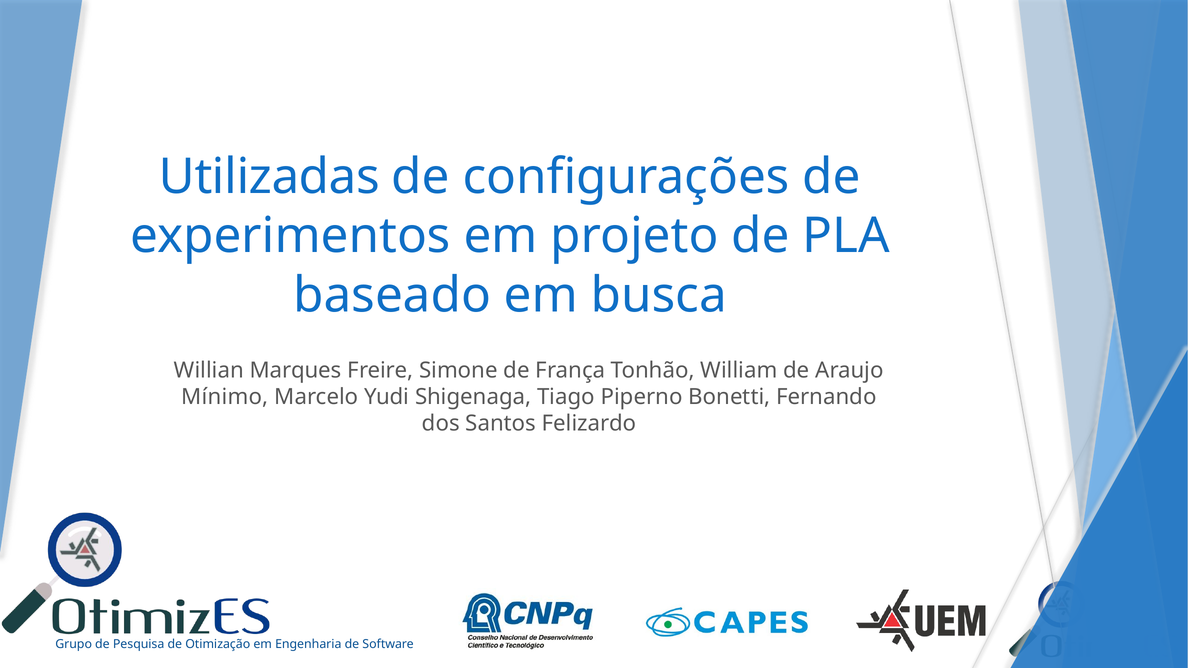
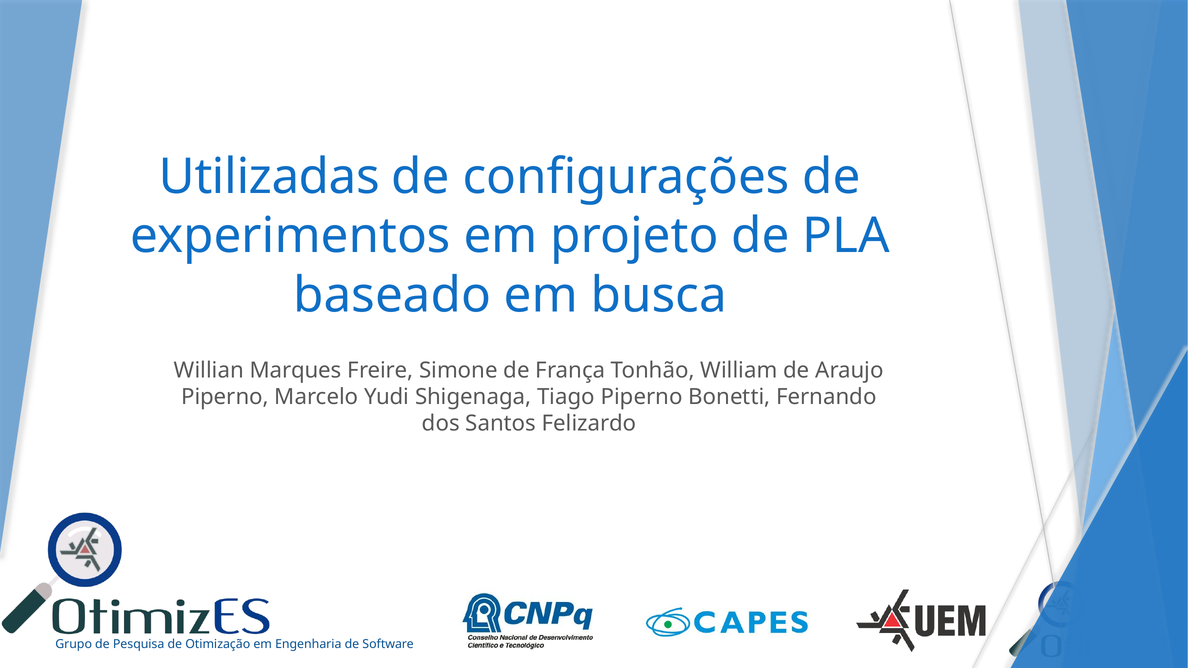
Mínimo at (225, 397): Mínimo -> Piperno
